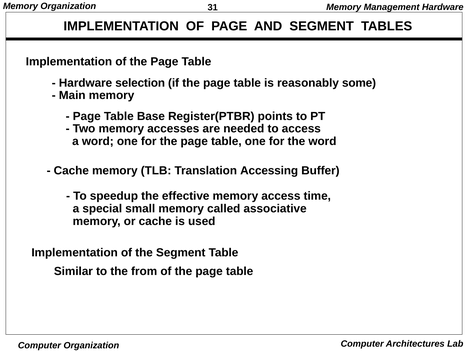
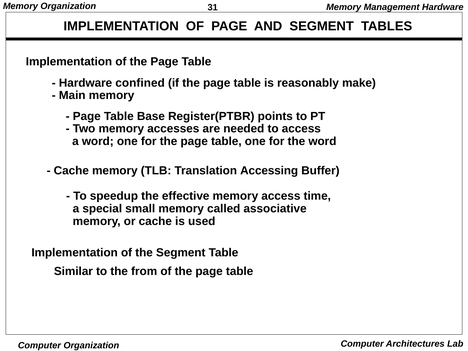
selection: selection -> confined
some: some -> make
